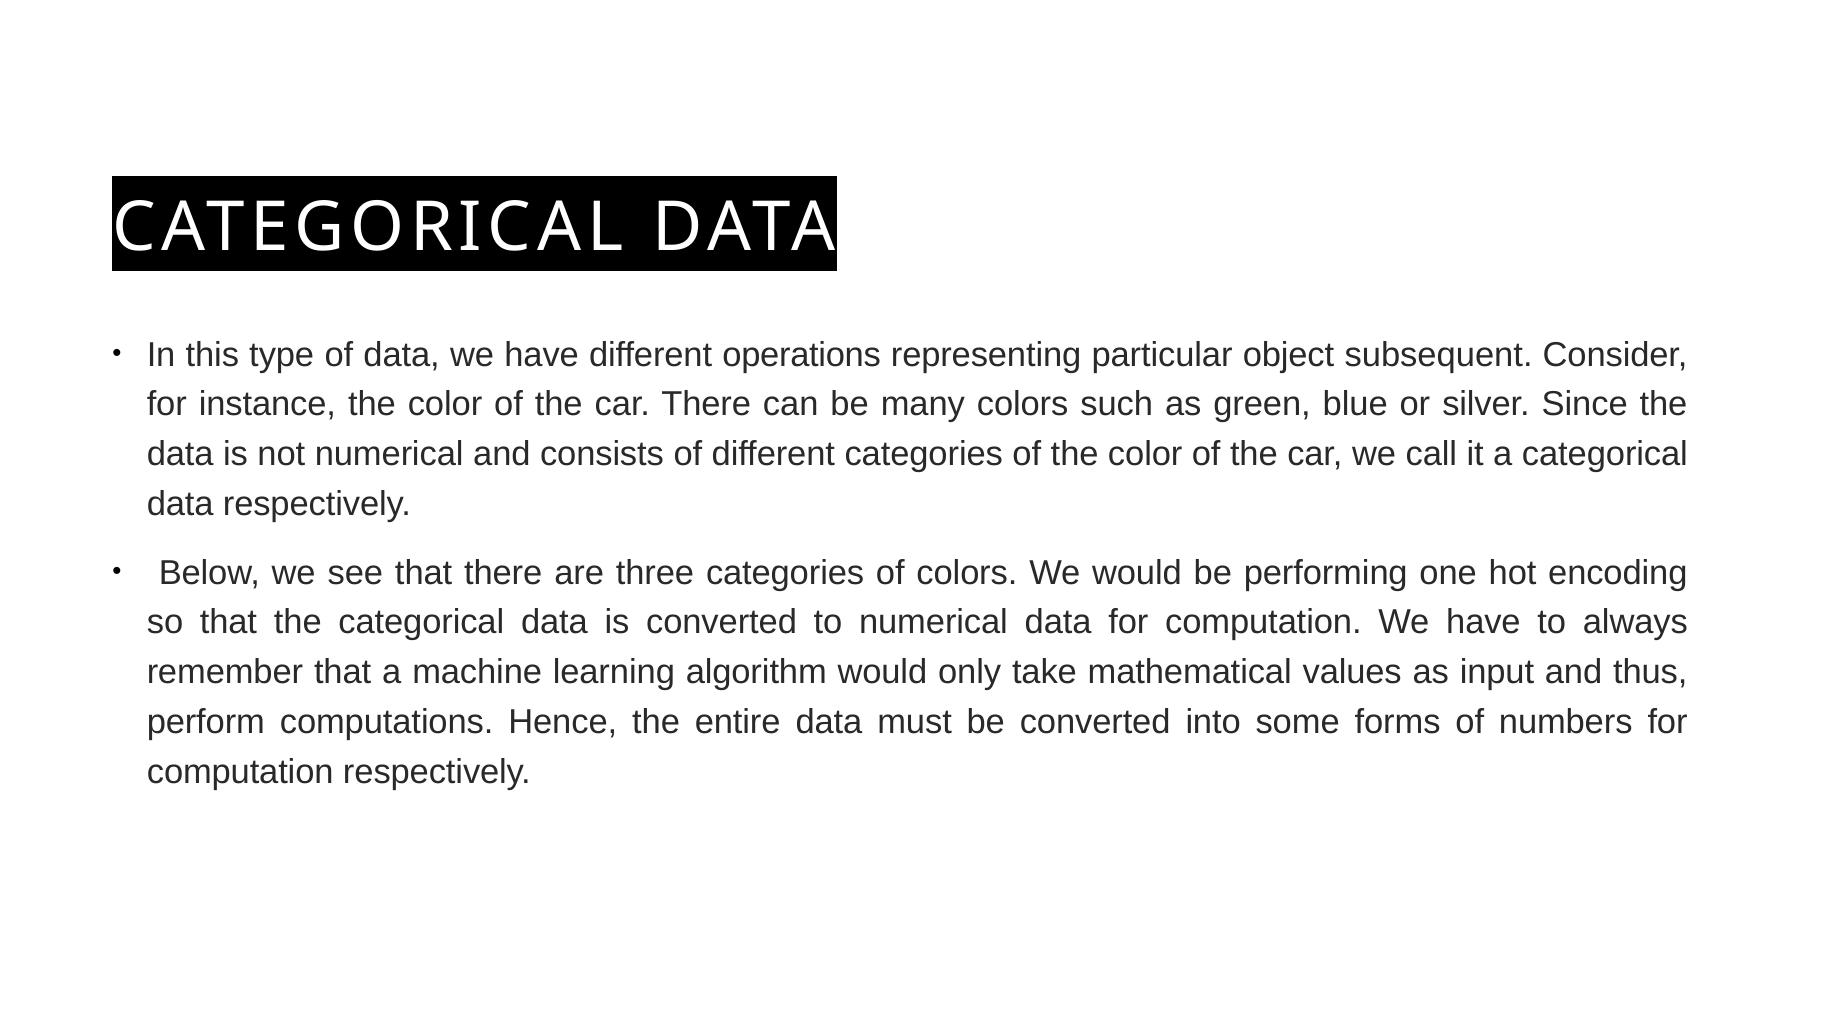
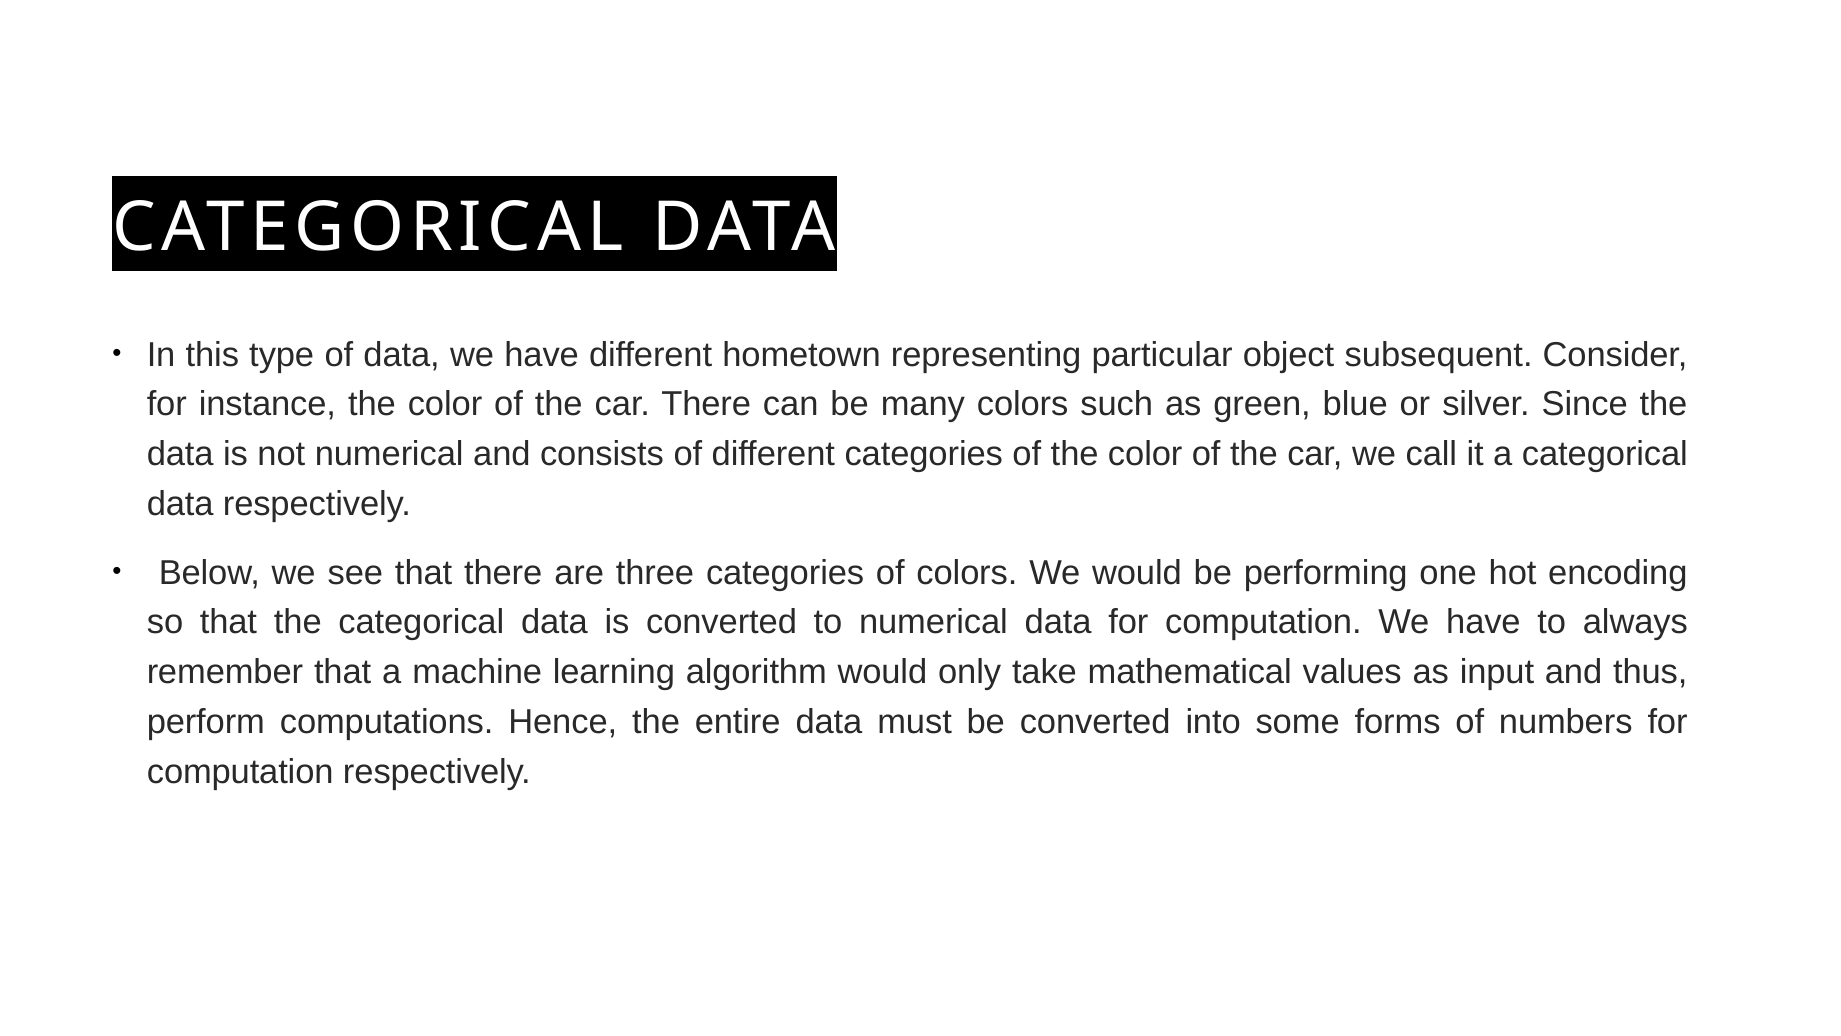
operations: operations -> hometown
